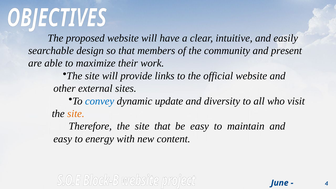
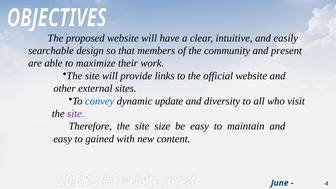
site at (76, 114) colour: orange -> purple
site that: that -> size
energy: energy -> gained
